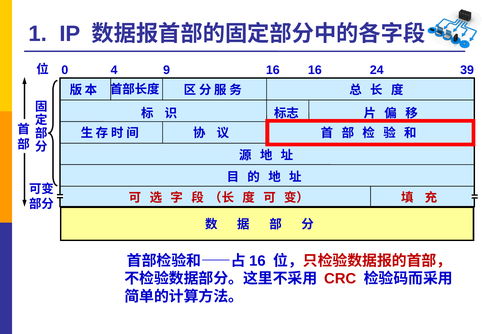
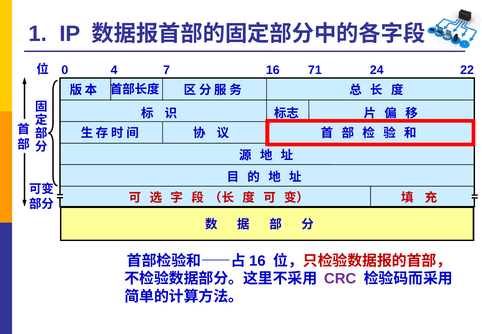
9: 9 -> 7
16 16: 16 -> 71
39: 39 -> 22
CRC colour: red -> purple
